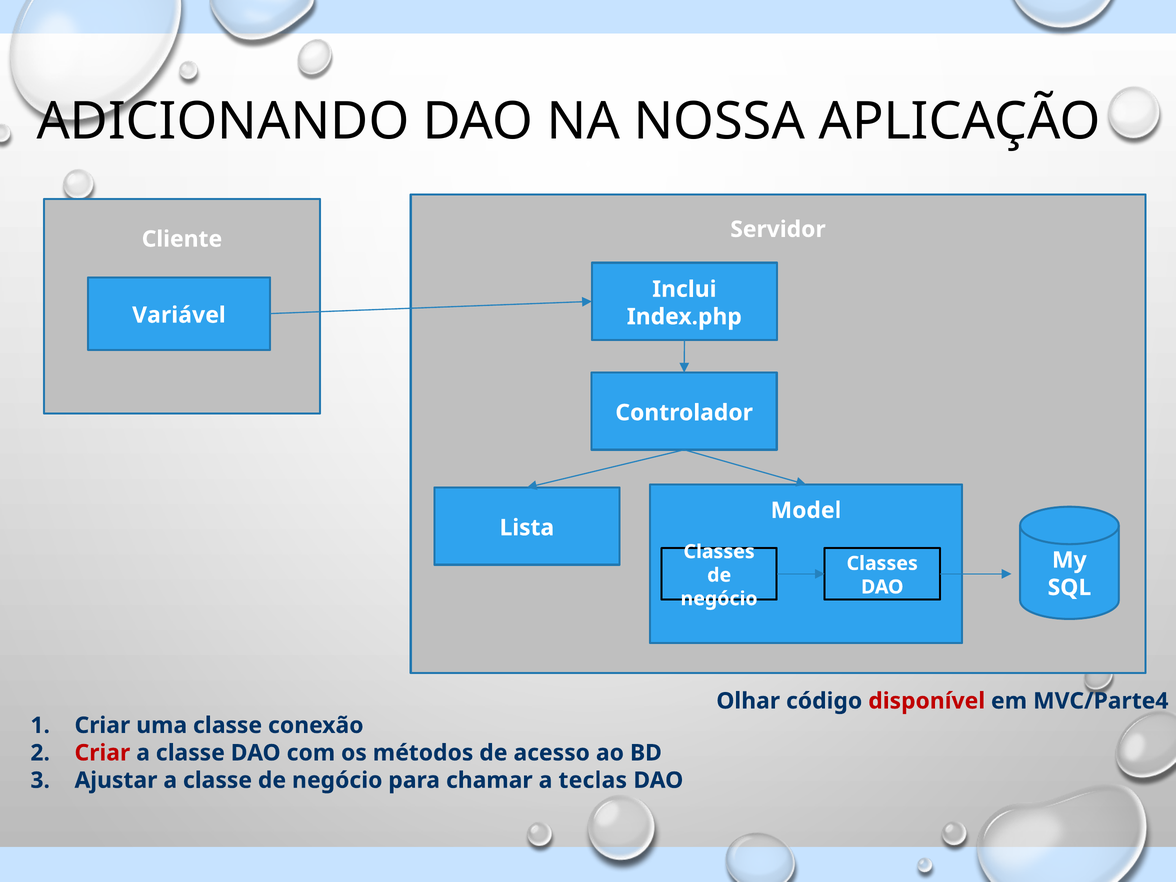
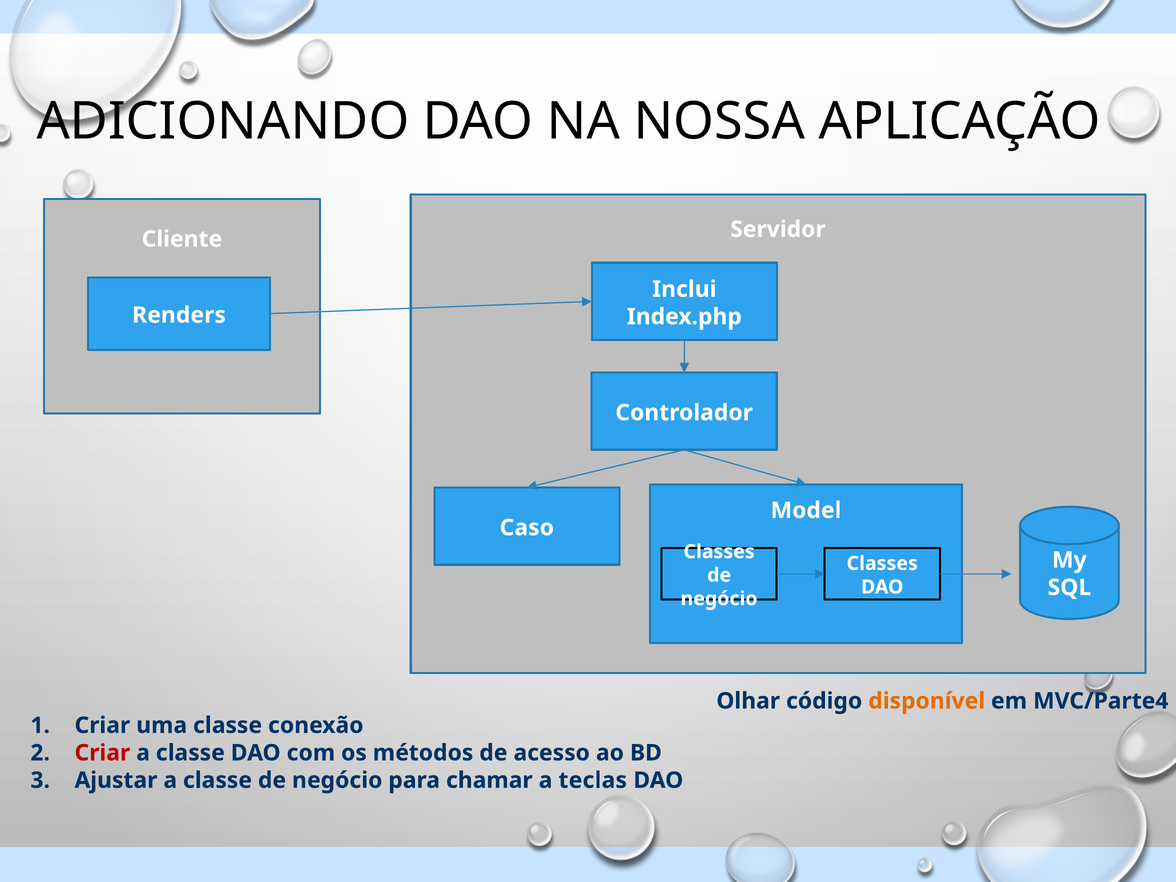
Variável: Variável -> Renders
Lista: Lista -> Caso
disponível colour: red -> orange
